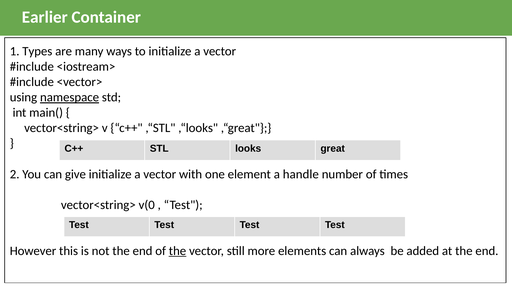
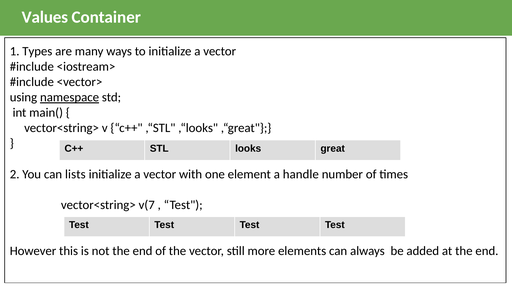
Earlier: Earlier -> Values
give: give -> lists
v(0: v(0 -> v(7
the at (178, 251) underline: present -> none
